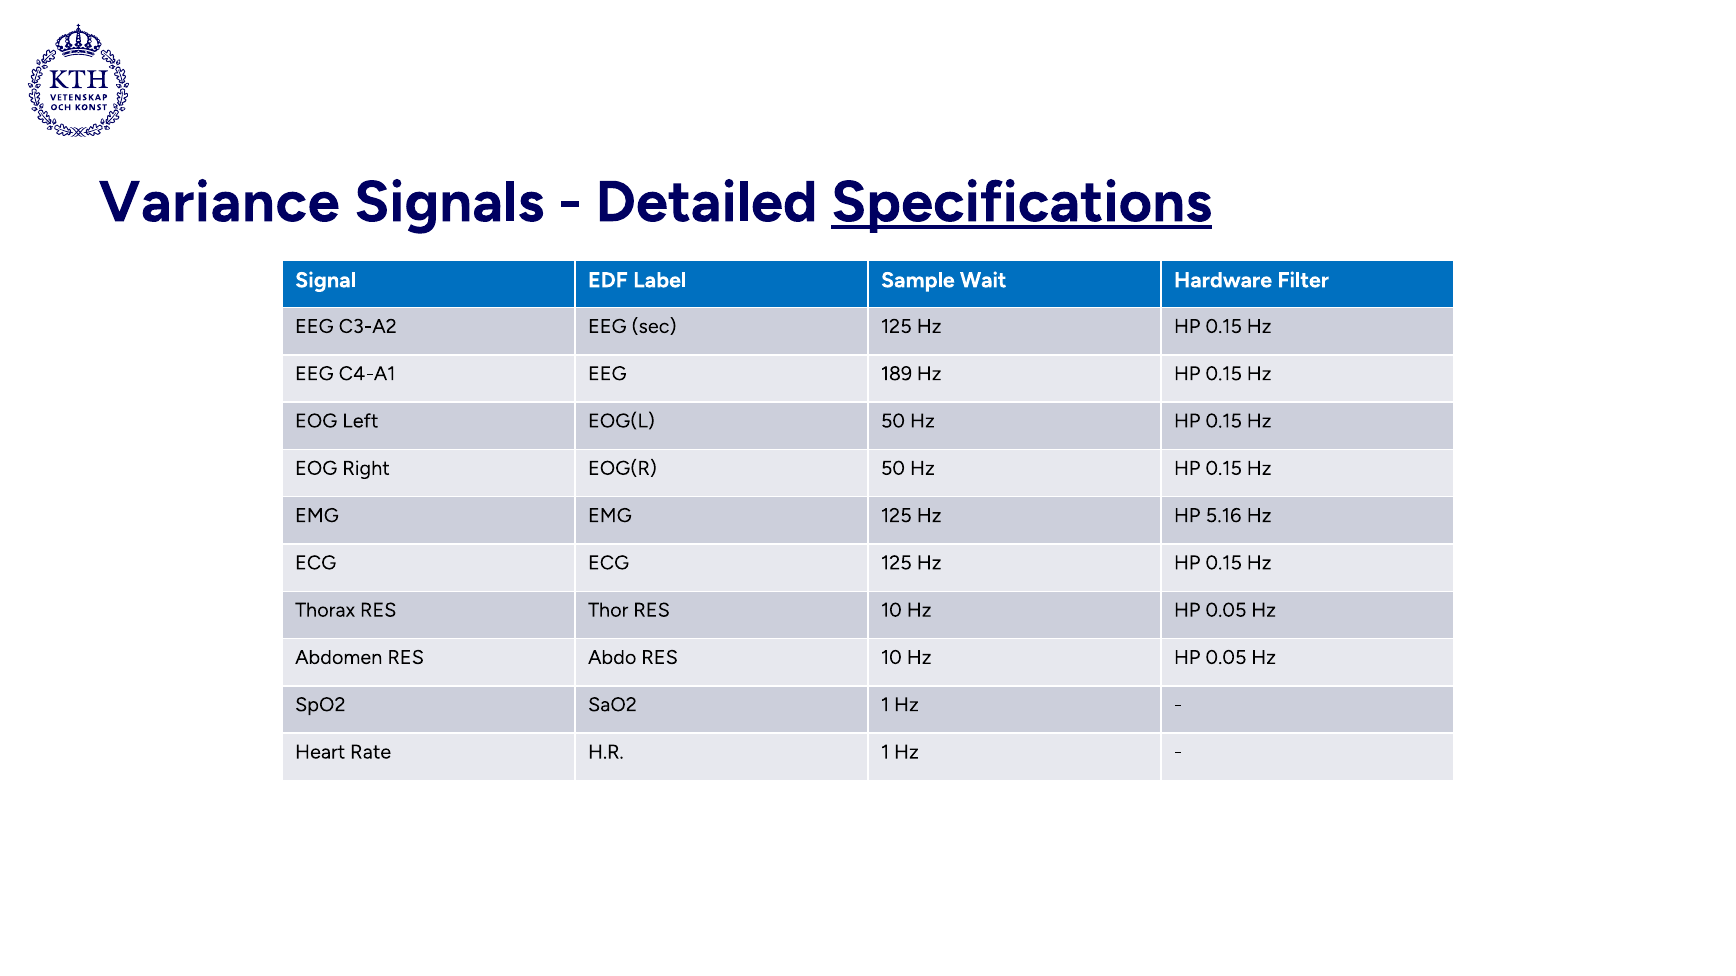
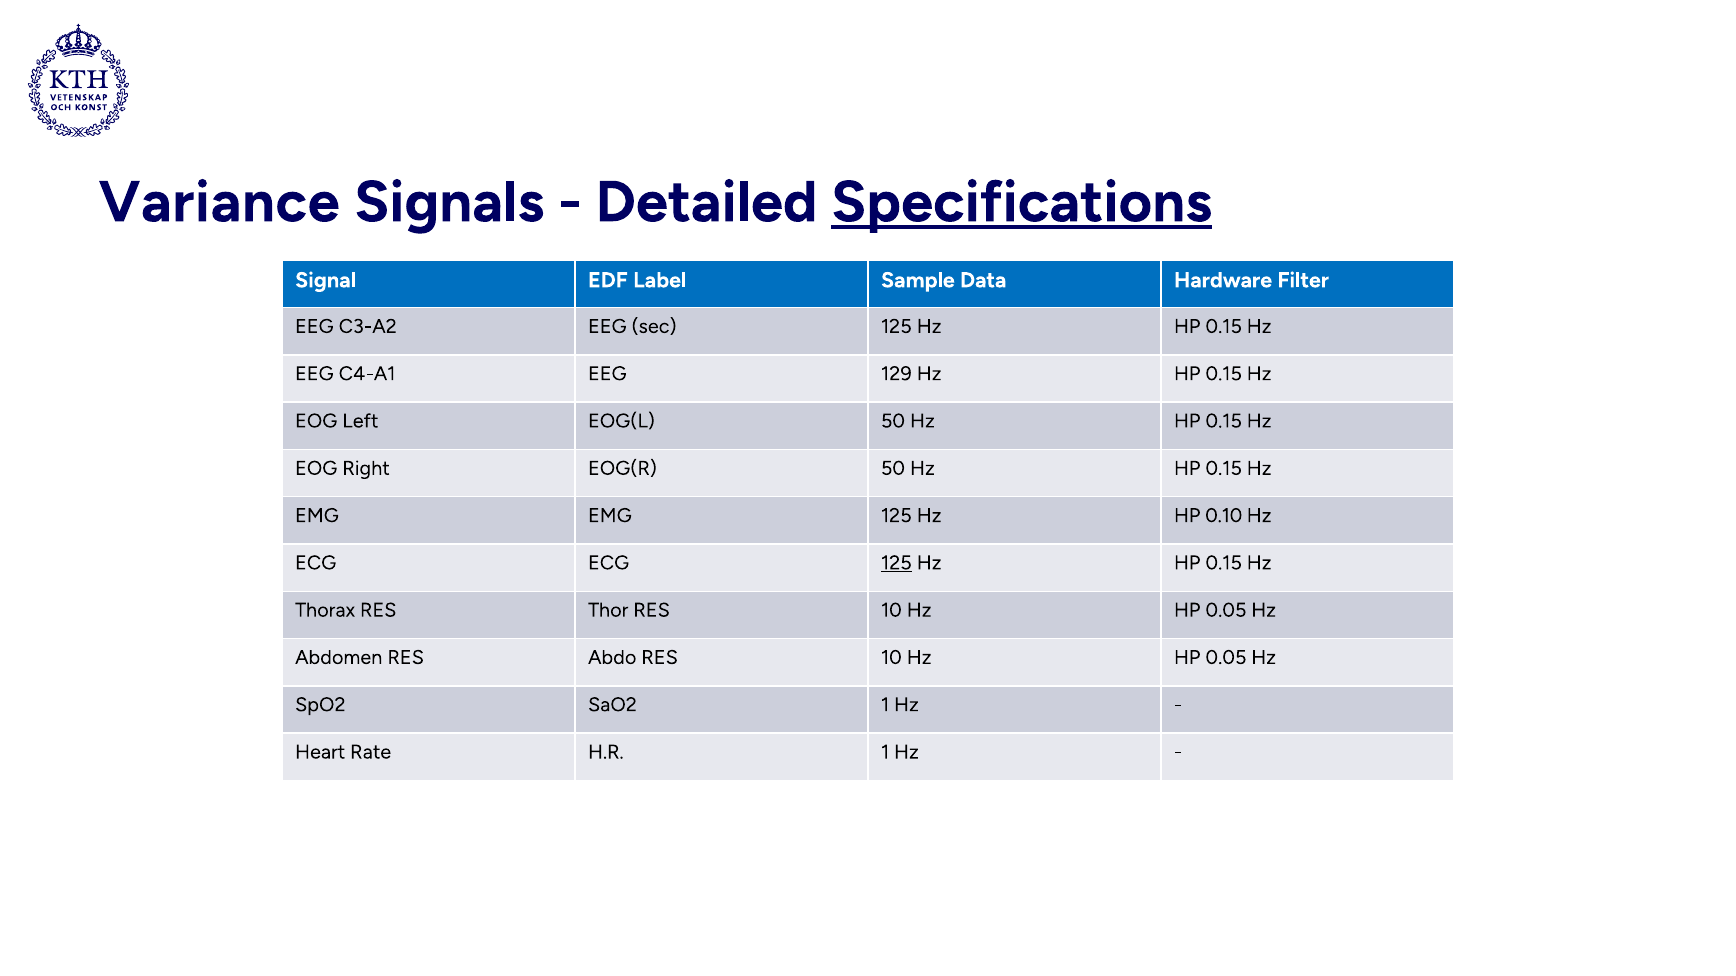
Wait: Wait -> Data
189: 189 -> 129
5.16: 5.16 -> 0.10
125 at (896, 563) underline: none -> present
